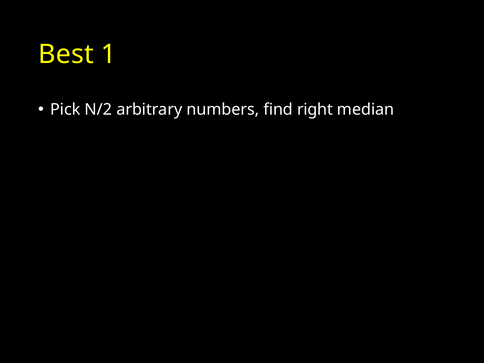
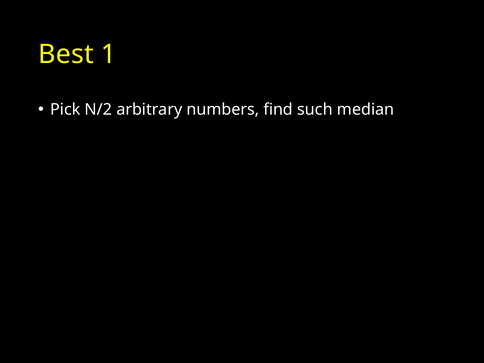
right: right -> such
